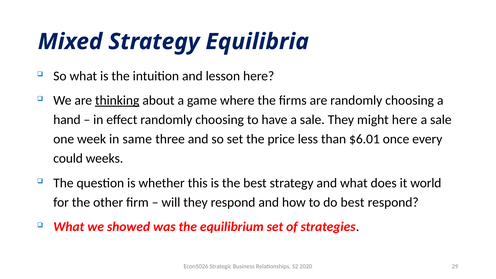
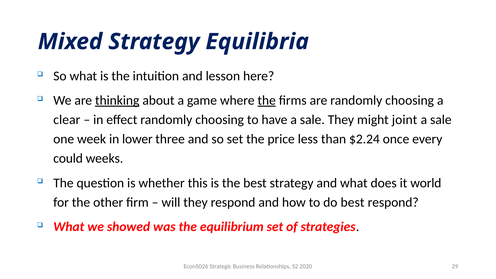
the at (267, 100) underline: none -> present
hand: hand -> clear
might here: here -> joint
same: same -> lower
$6.01: $6.01 -> $2.24
